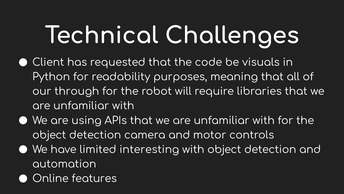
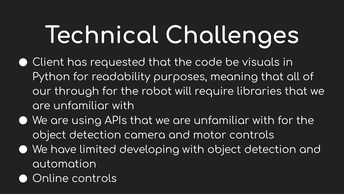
interesting: interesting -> developing
Online features: features -> controls
